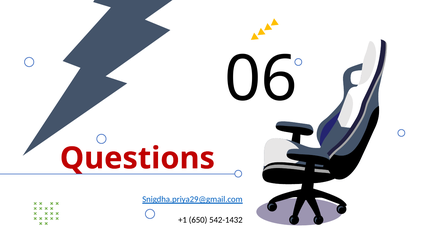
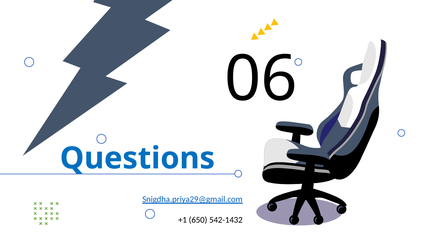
Questions colour: red -> blue
